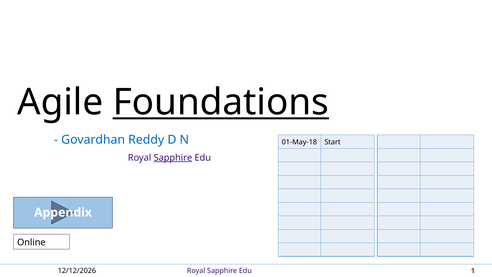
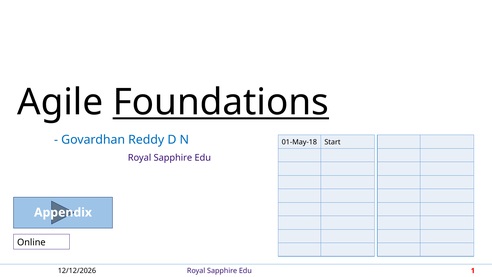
Sapphire at (173, 158) underline: present -> none
